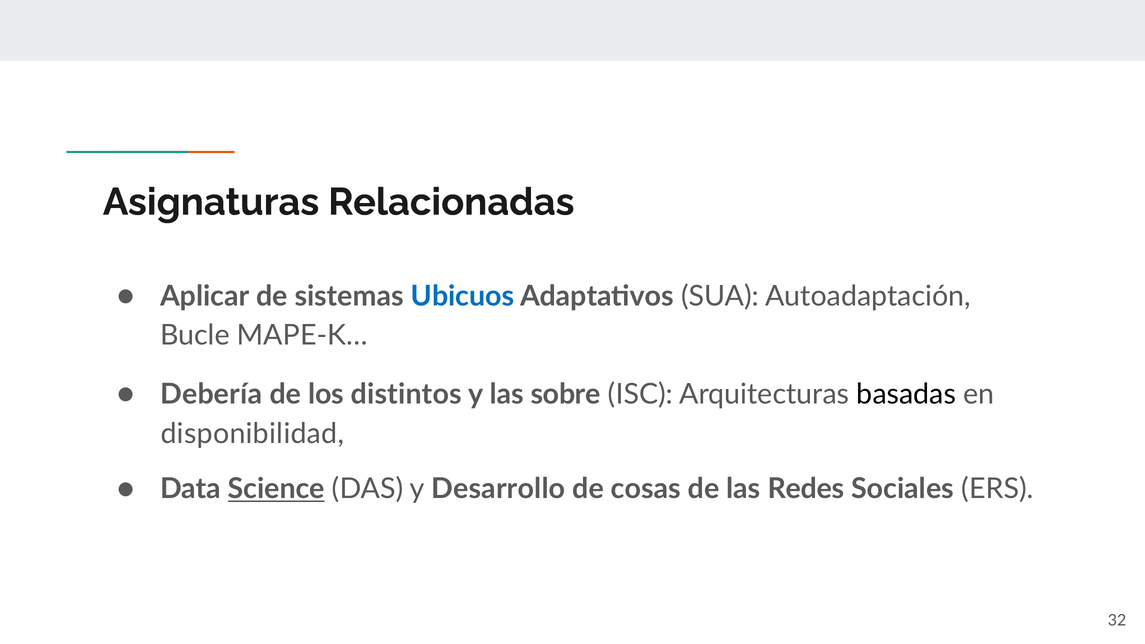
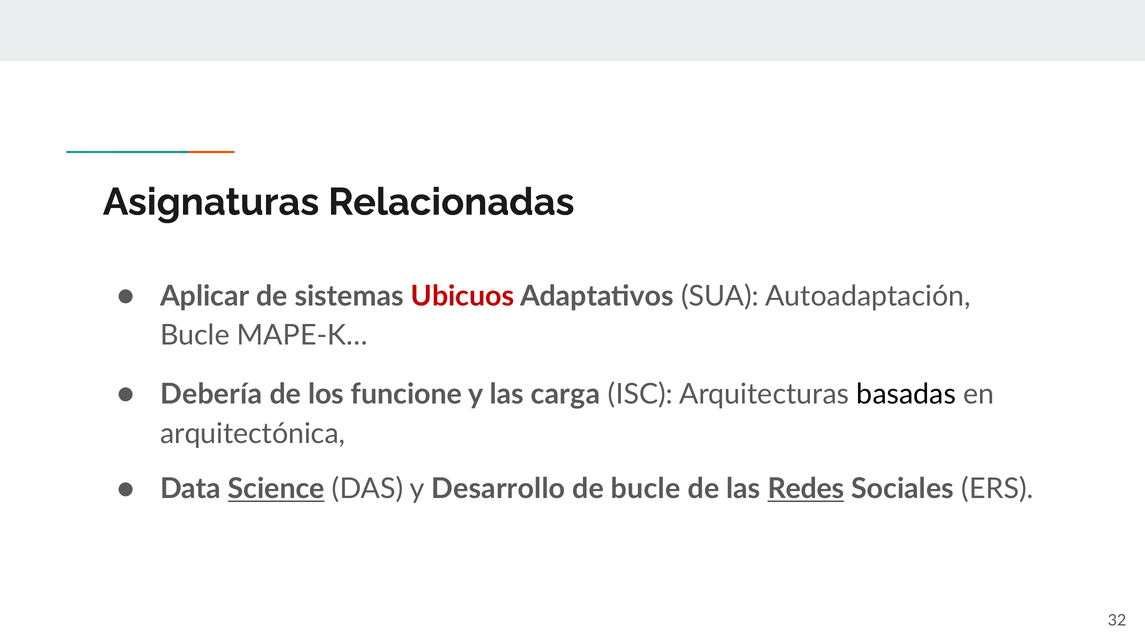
Ubicuos colour: blue -> red
distintos: distintos -> funcione
sobre: sobre -> carga
disponibilidad: disponibilidad -> arquitectónica
de cosas: cosas -> bucle
Redes underline: none -> present
